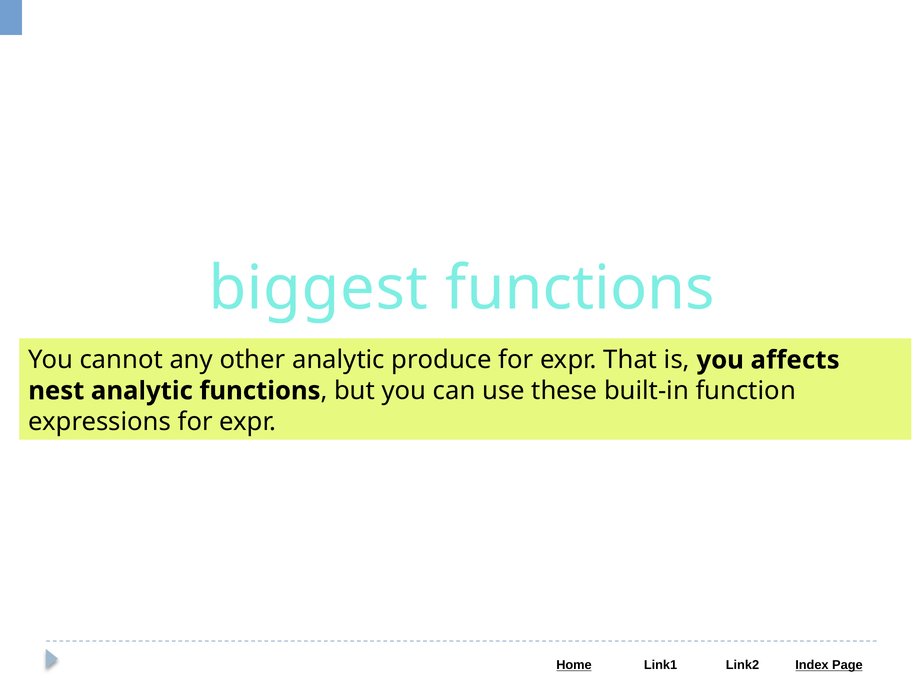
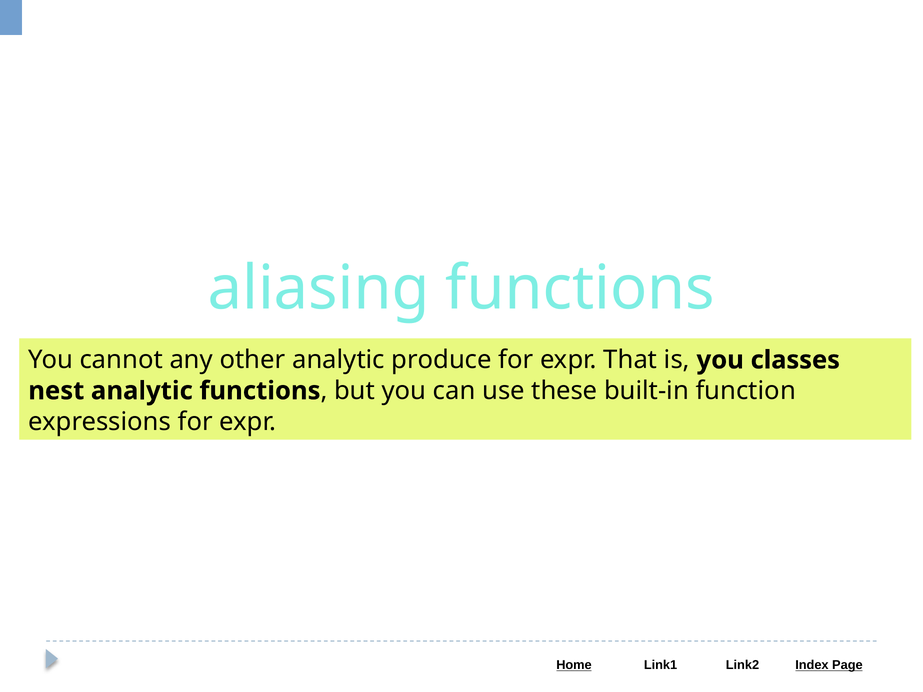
biggest: biggest -> aliasing
affects: affects -> classes
